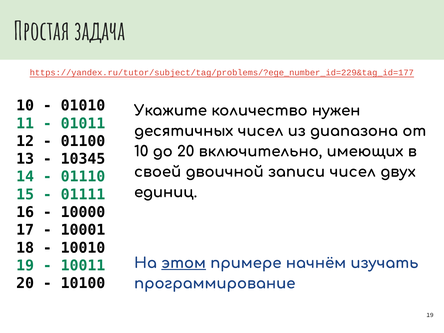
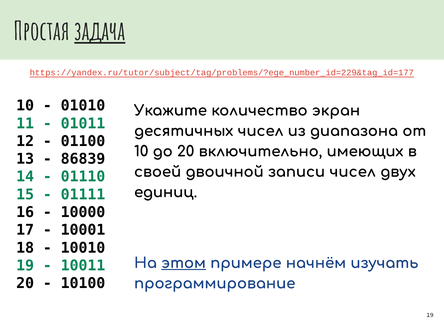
задача underline: none -> present
нужен: нужен -> экран
10345: 10345 -> 86839
